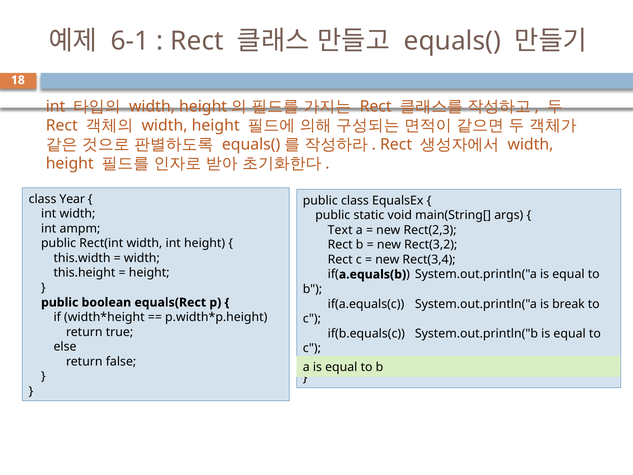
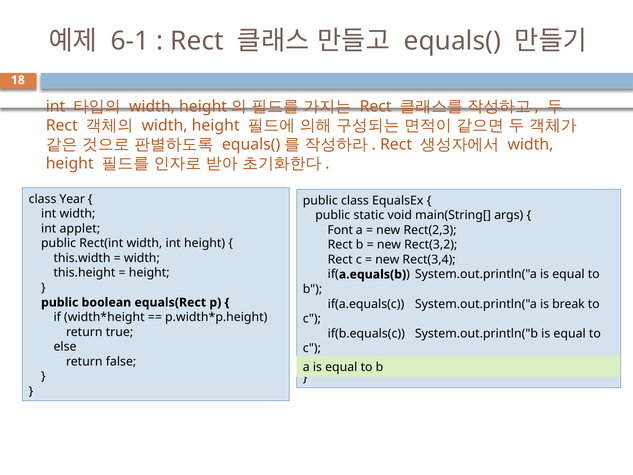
ampm: ampm -> applet
Text: Text -> Font
